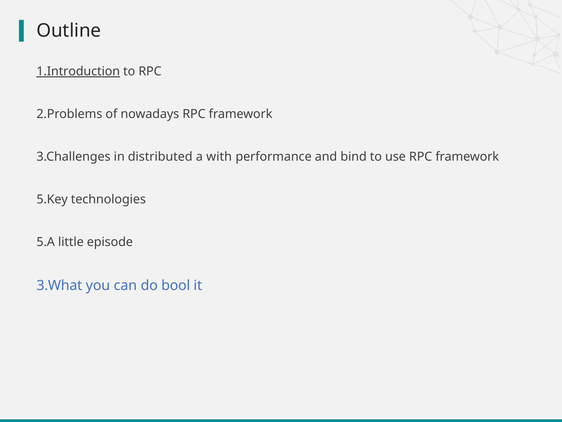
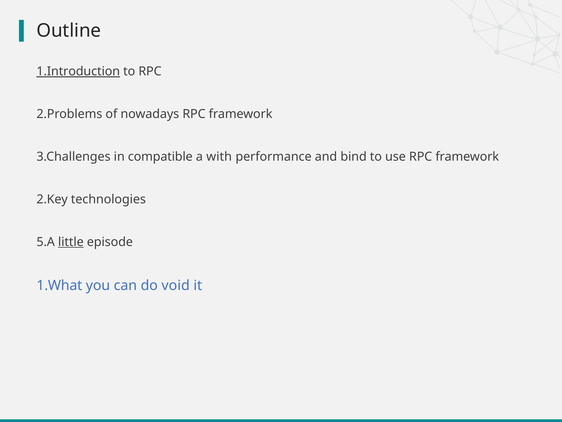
distributed: distributed -> compatible
5.Key: 5.Key -> 2.Key
little underline: none -> present
3.What: 3.What -> 1.What
bool: bool -> void
